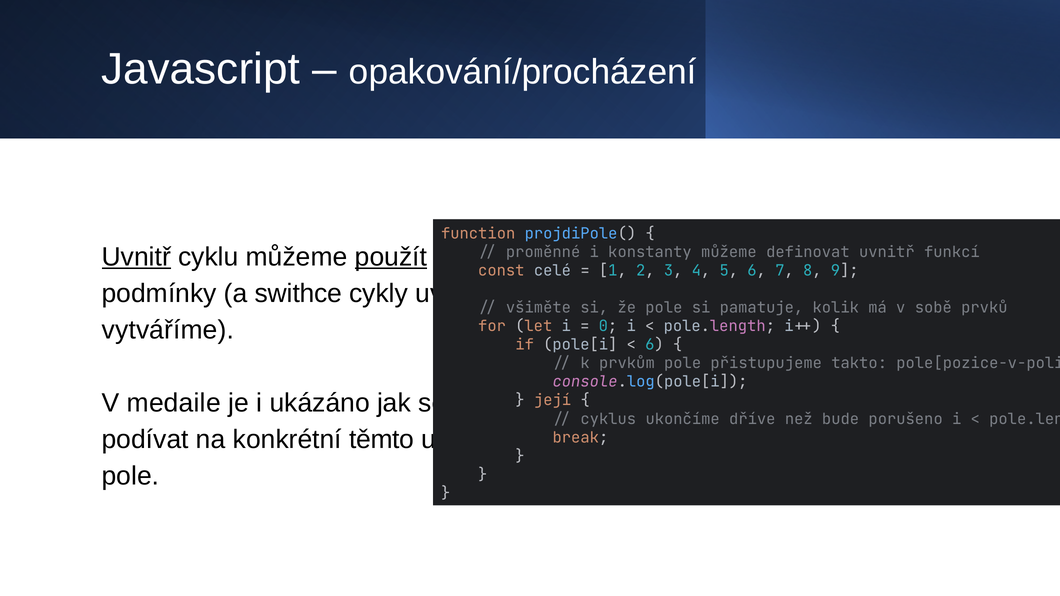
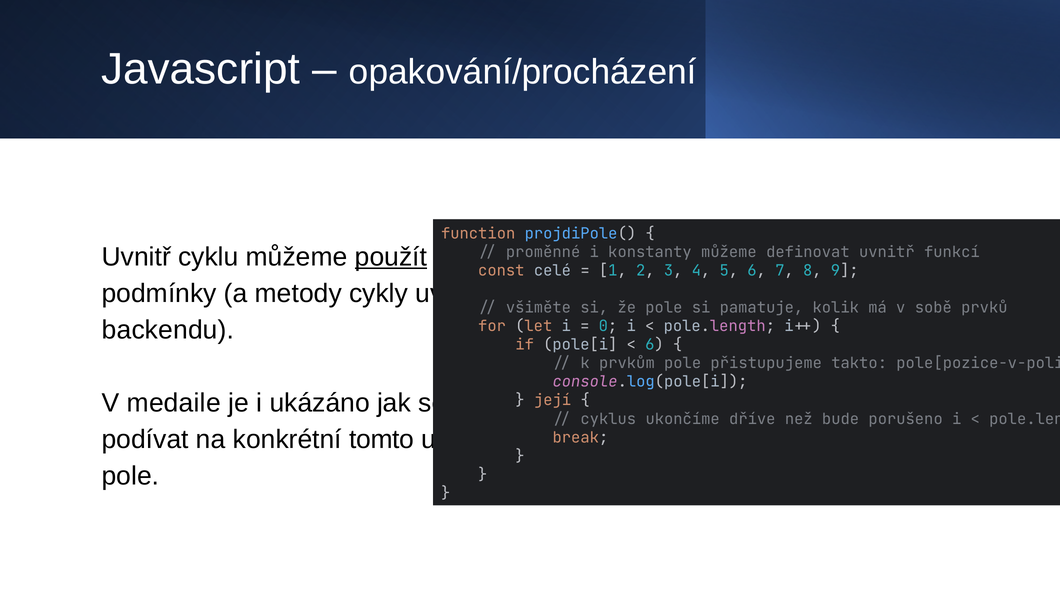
Uvnitř at (136, 257) underline: present -> none
swithce: swithce -> metody
vytváříme: vytváříme -> backendu
těmto: těmto -> tomto
